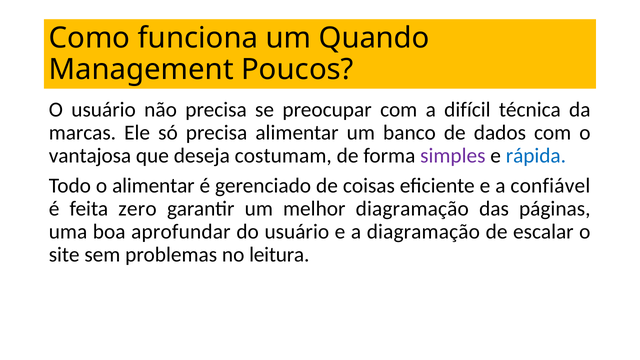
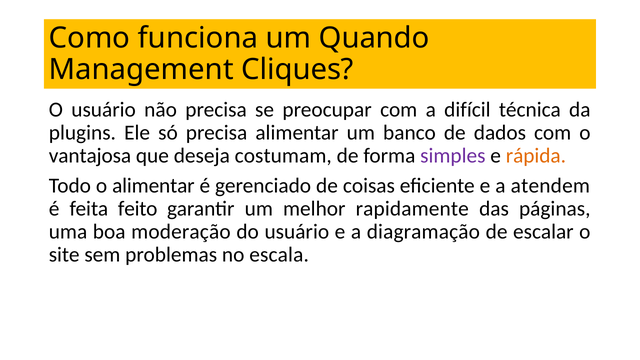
Poucos: Poucos -> Cliques
marcas: marcas -> plugins
rápida colour: blue -> orange
confiável: confiável -> atendem
zero: zero -> feito
melhor diagramação: diagramação -> rapidamente
aprofundar: aprofundar -> moderação
leitura: leitura -> escala
